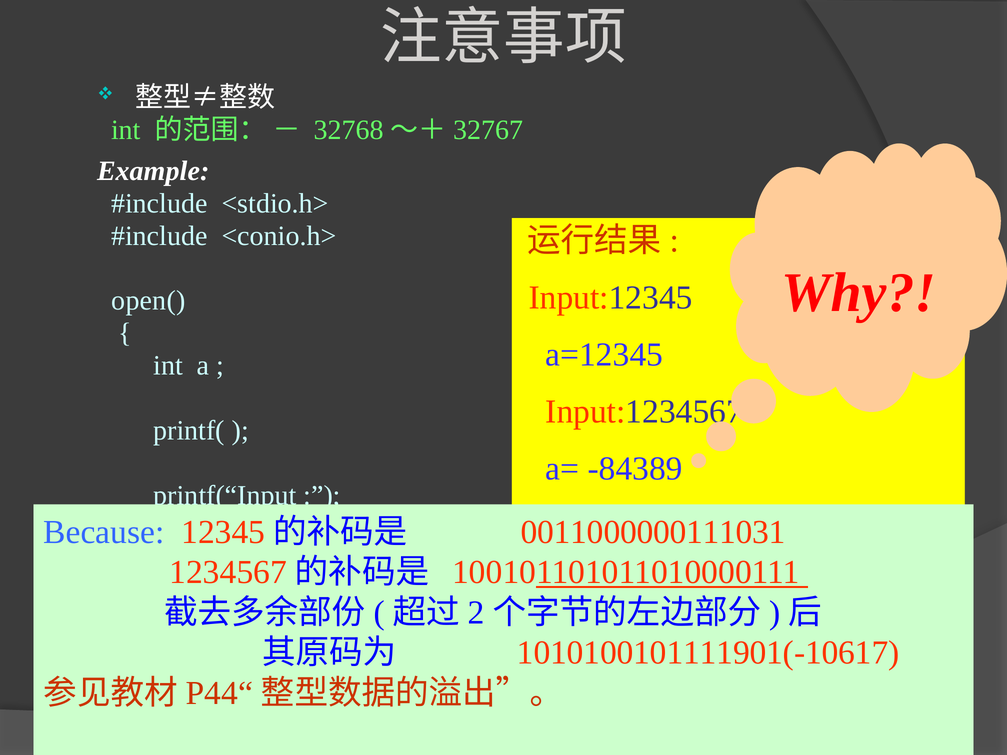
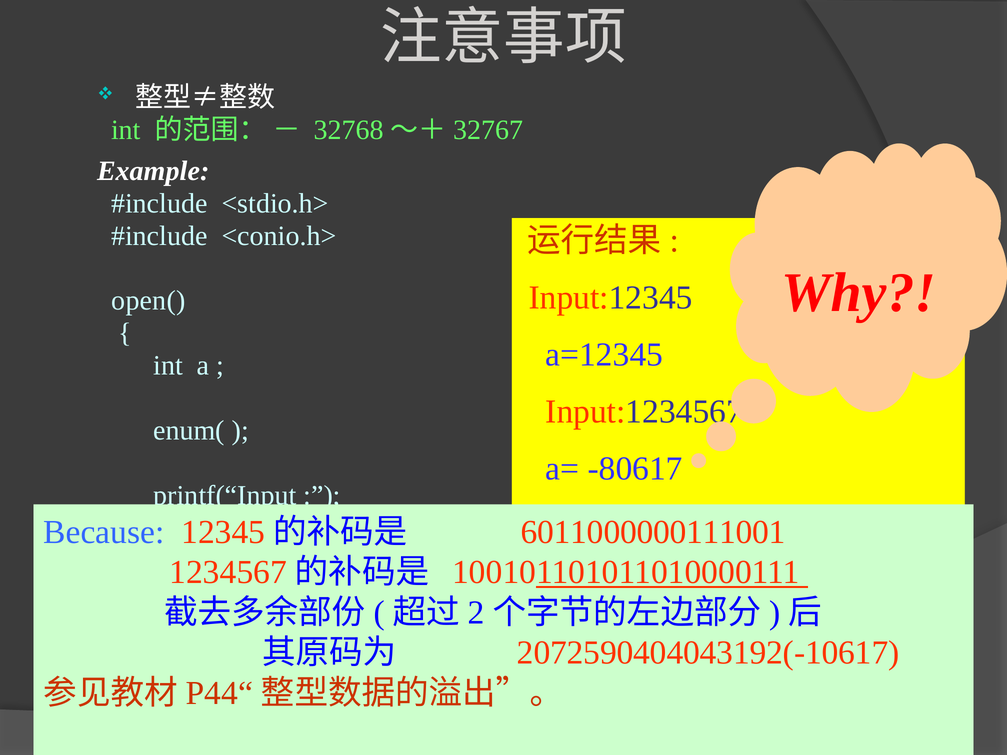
printf(: printf( -> enum(
-84389: -84389 -> -80617
0011000000111031: 0011000000111031 -> 6011000000111001
1010100101111901(-10617: 1010100101111901(-10617 -> 2072590404043192(-10617
